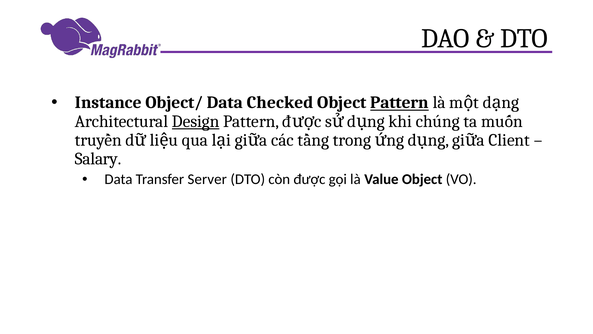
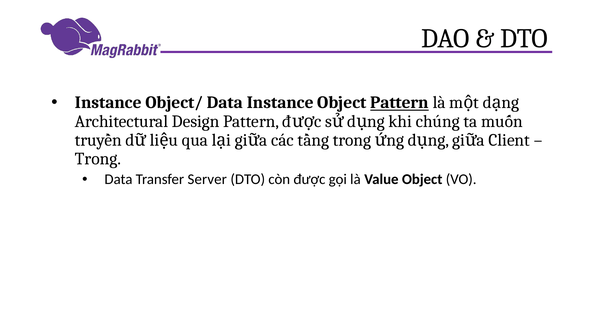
Data Checked: Checked -> Instance
Design underline: present -> none
Salary at (98, 158): Salary -> Trong
